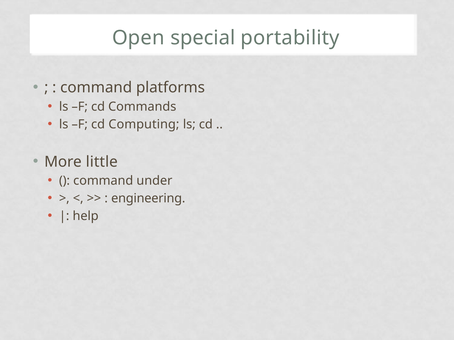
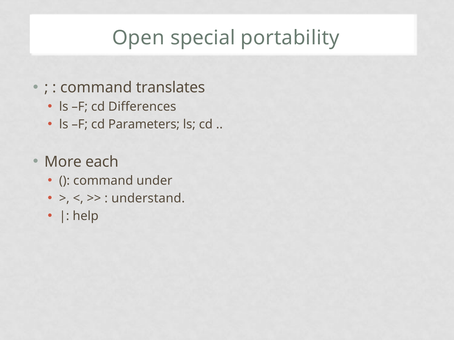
platforms: platforms -> translates
Commands: Commands -> Differences
Computing: Computing -> Parameters
little: little -> each
engineering: engineering -> understand
